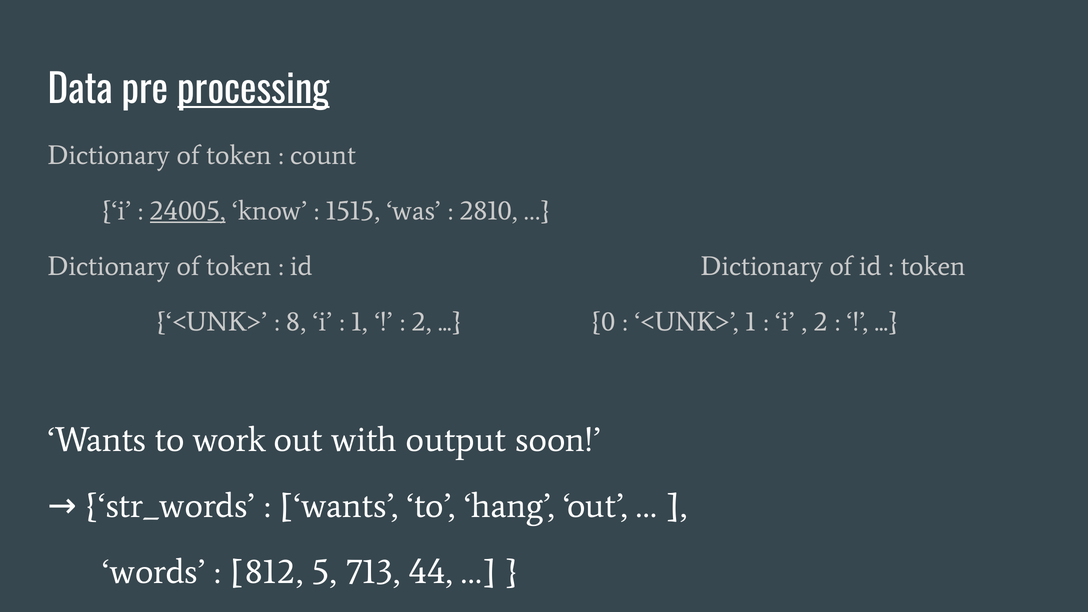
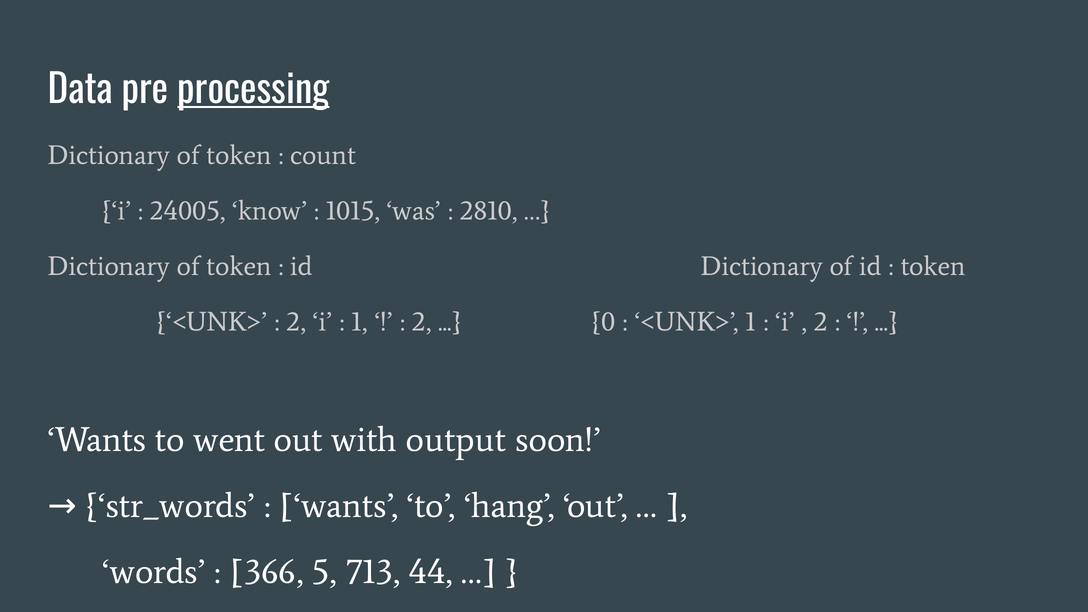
24005 underline: present -> none
1515: 1515 -> 1015
8 at (296, 322): 8 -> 2
work: work -> went
812: 812 -> 366
